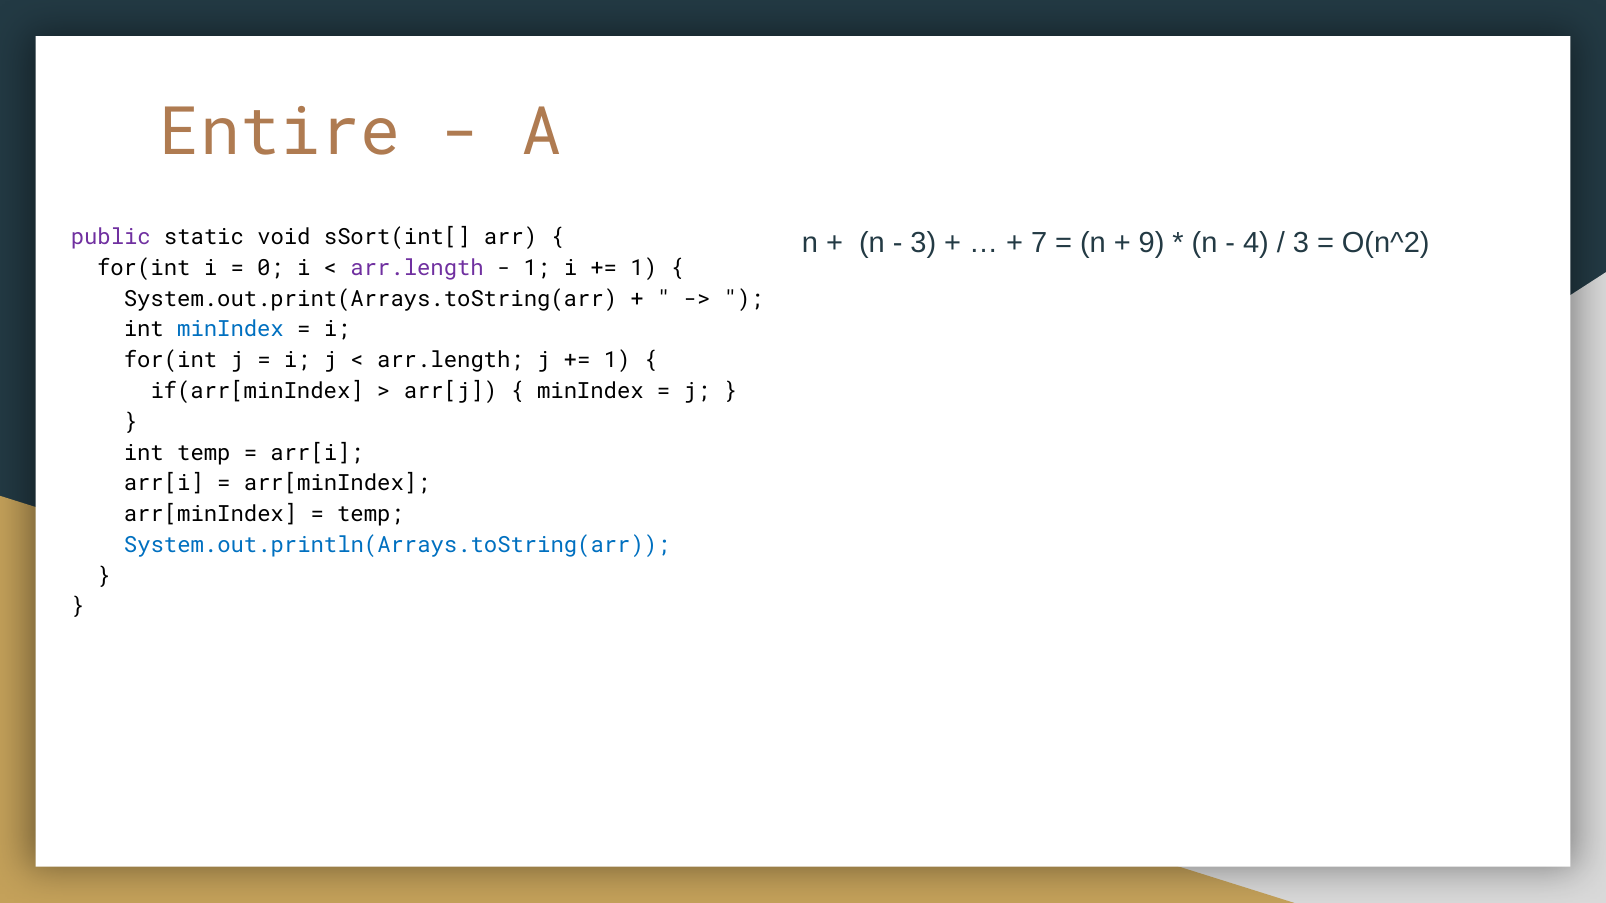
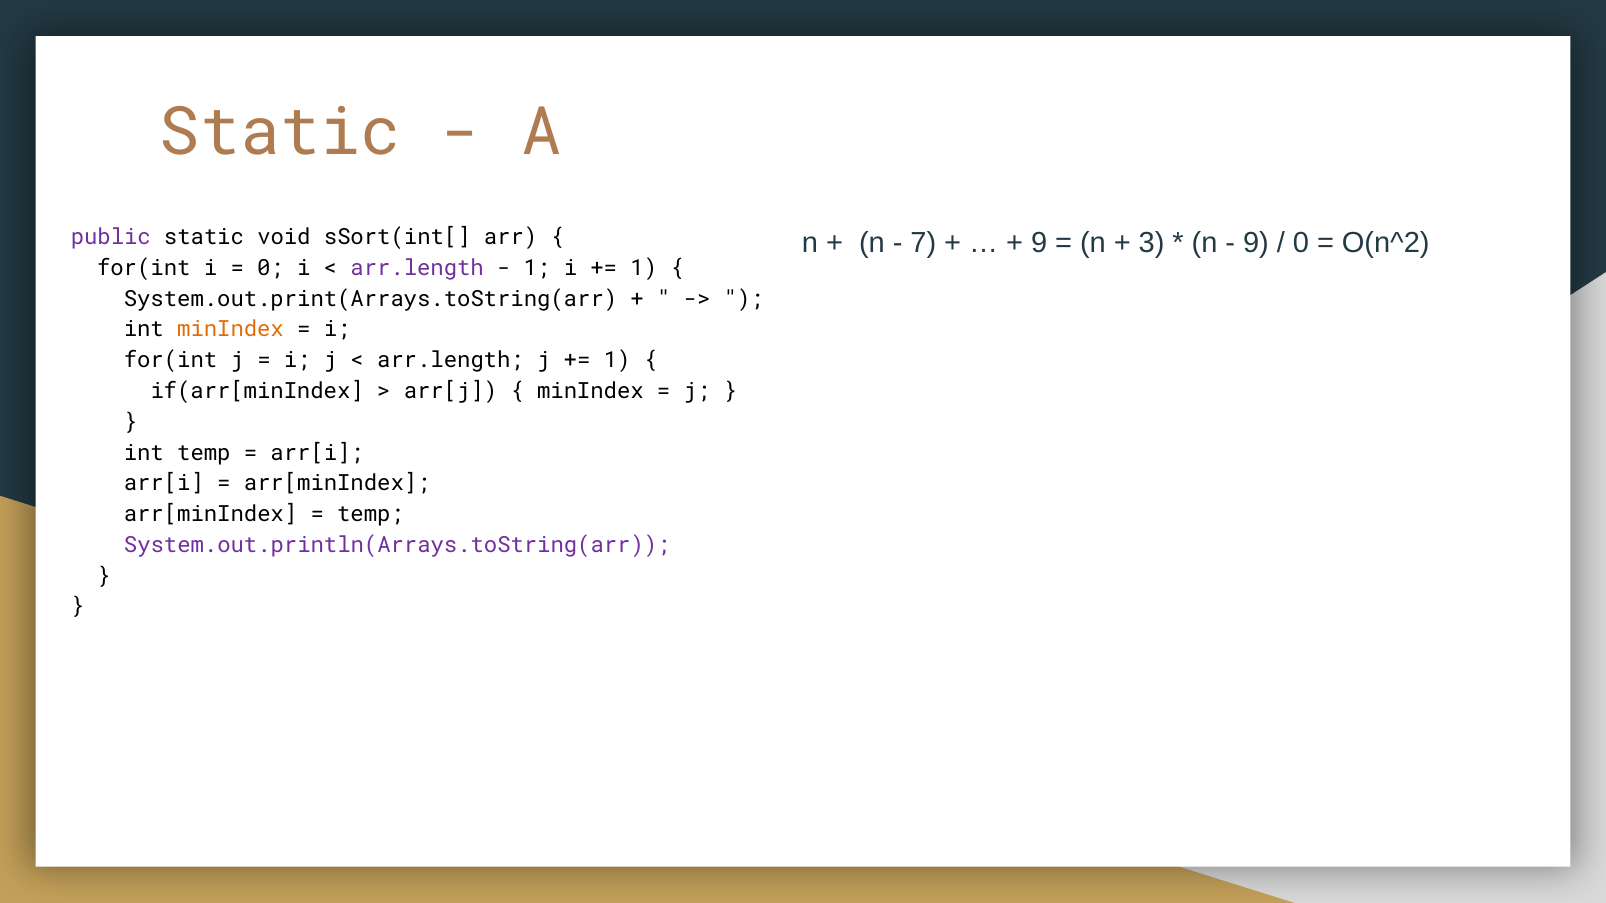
Entire at (280, 132): Entire -> Static
3 at (923, 243): 3 -> 7
7 at (1039, 243): 7 -> 9
9: 9 -> 3
4 at (1256, 243): 4 -> 9
3 at (1301, 243): 3 -> 0
minIndex at (231, 330) colour: blue -> orange
System.out.println(Arrays.toString(arr colour: blue -> purple
